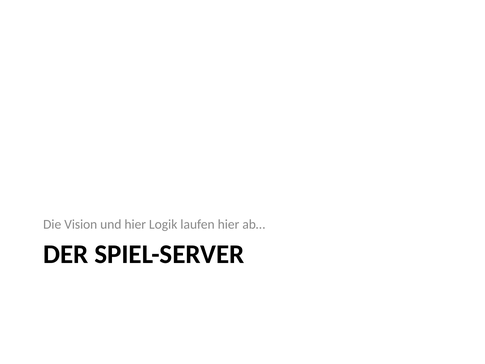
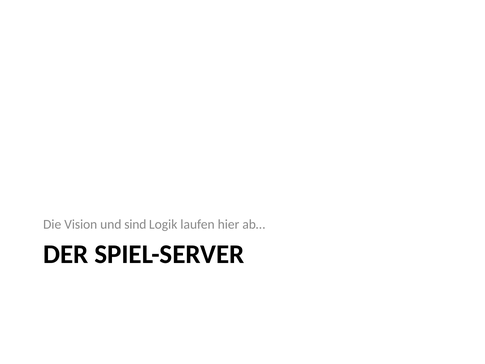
und hier: hier -> sind
